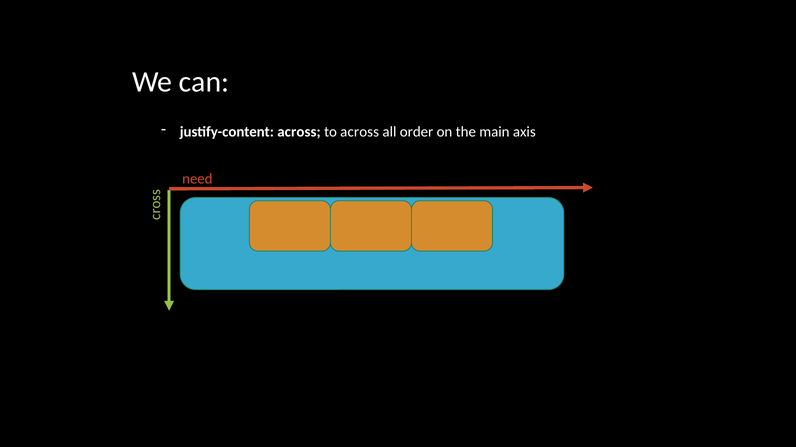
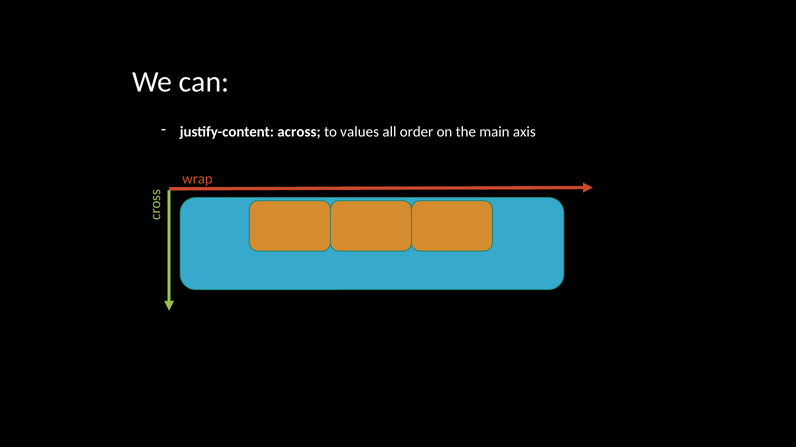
to across: across -> values
need: need -> wrap
